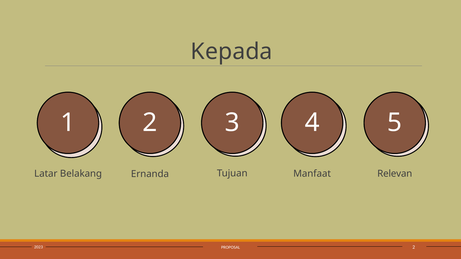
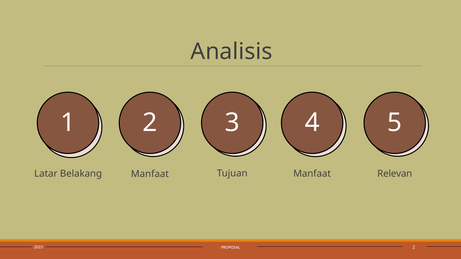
Kepada: Kepada -> Analisis
Belakang Ernanda: Ernanda -> Manfaat
